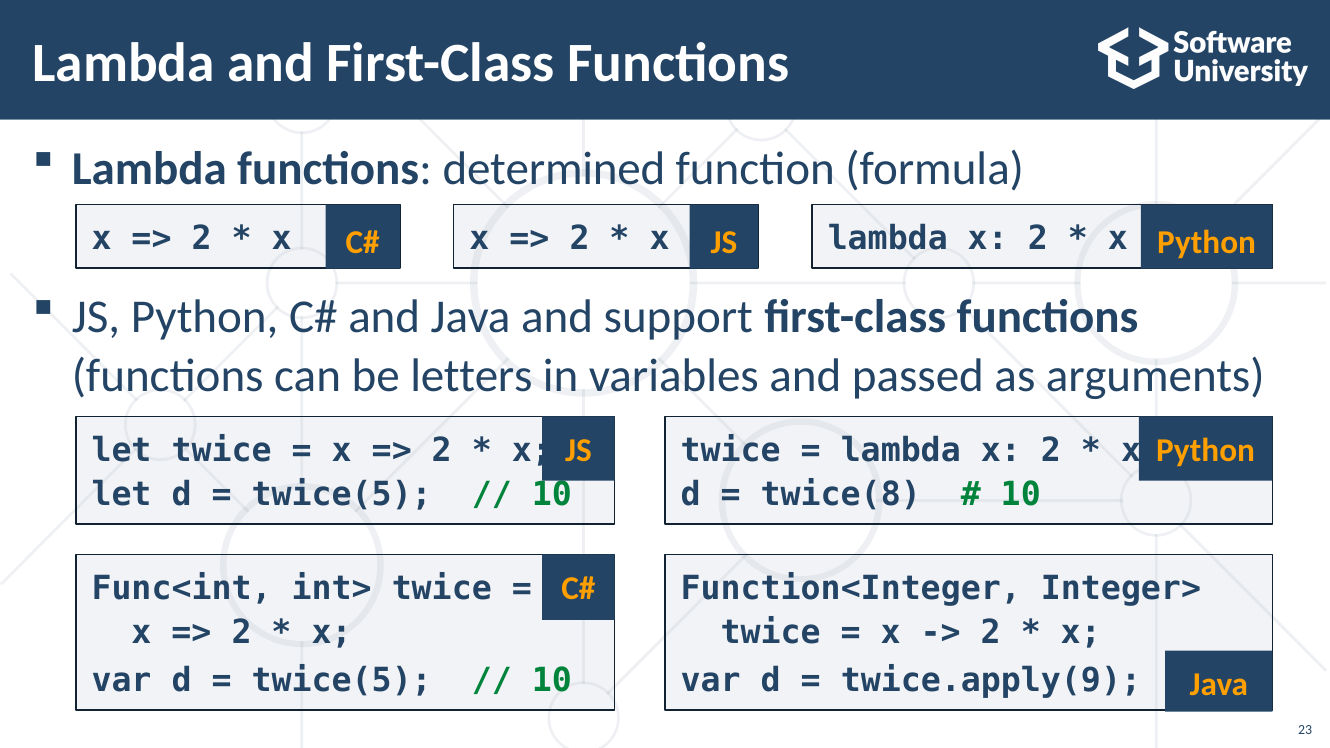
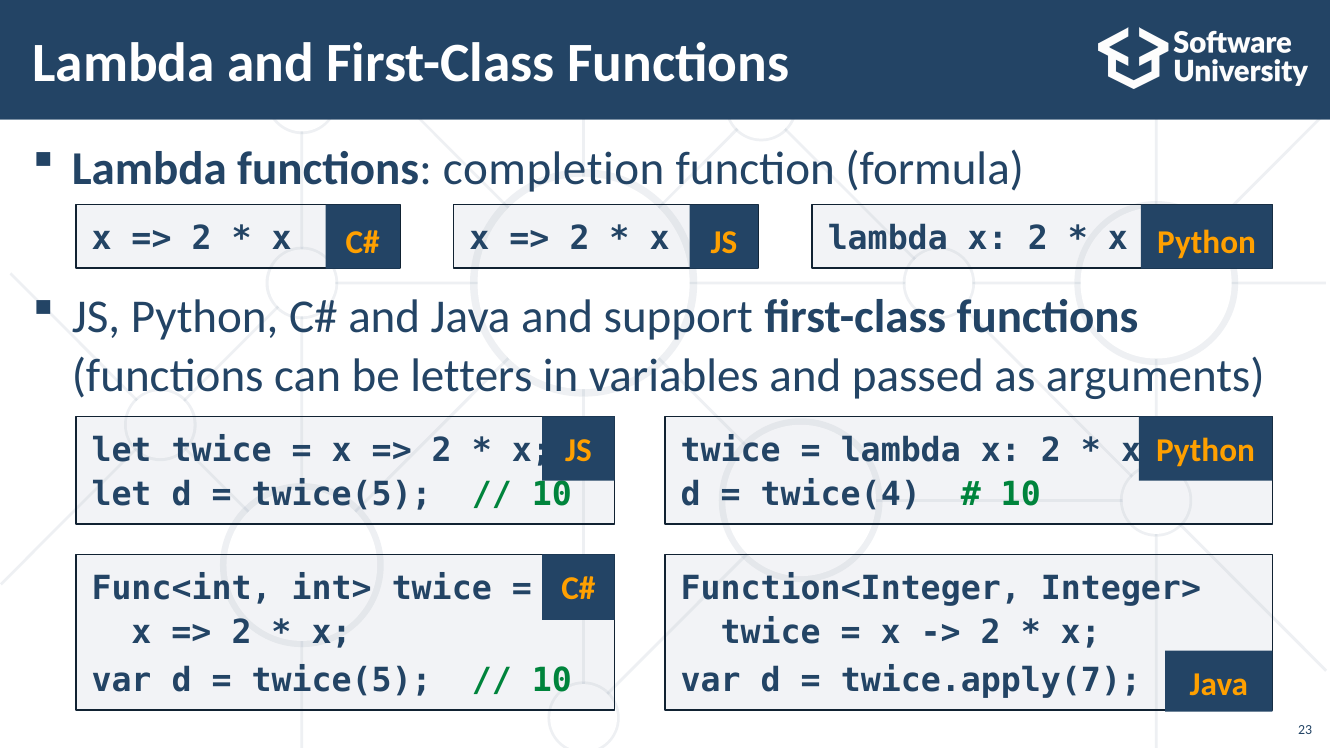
determined: determined -> completion
twice(8: twice(8 -> twice(4
twice.apply(9: twice.apply(9 -> twice.apply(7
